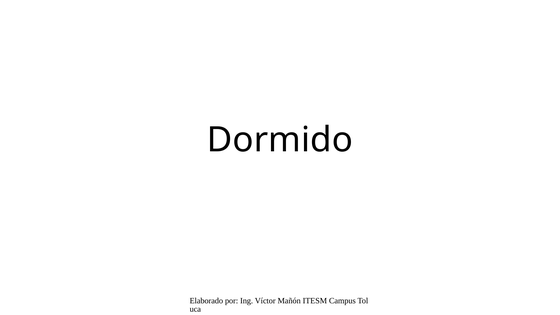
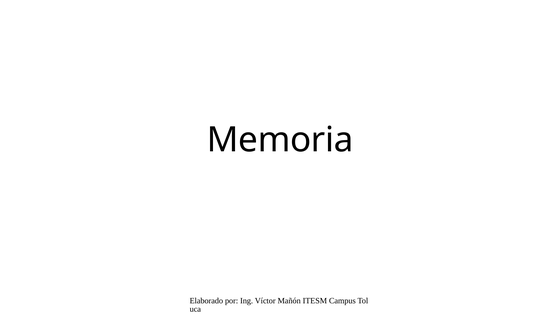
Dormido: Dormido -> Memoria
